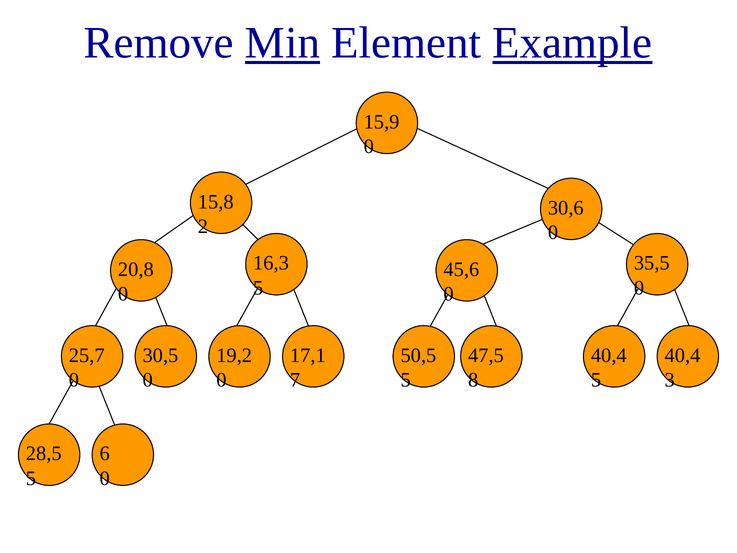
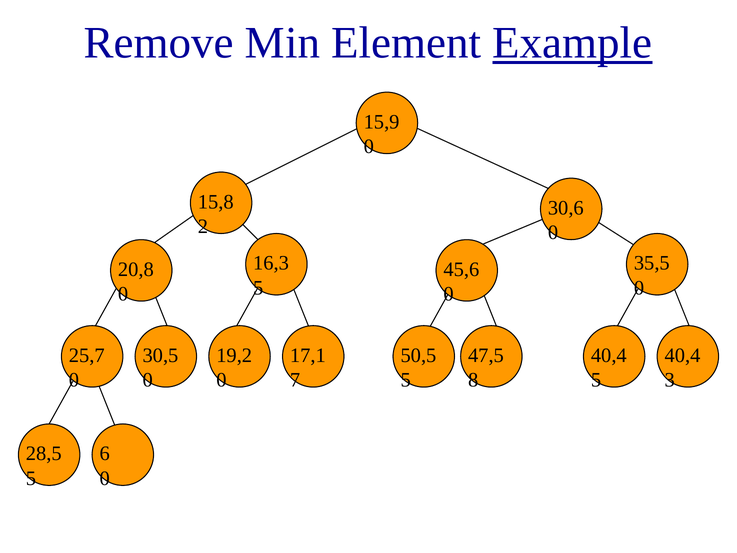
Min underline: present -> none
